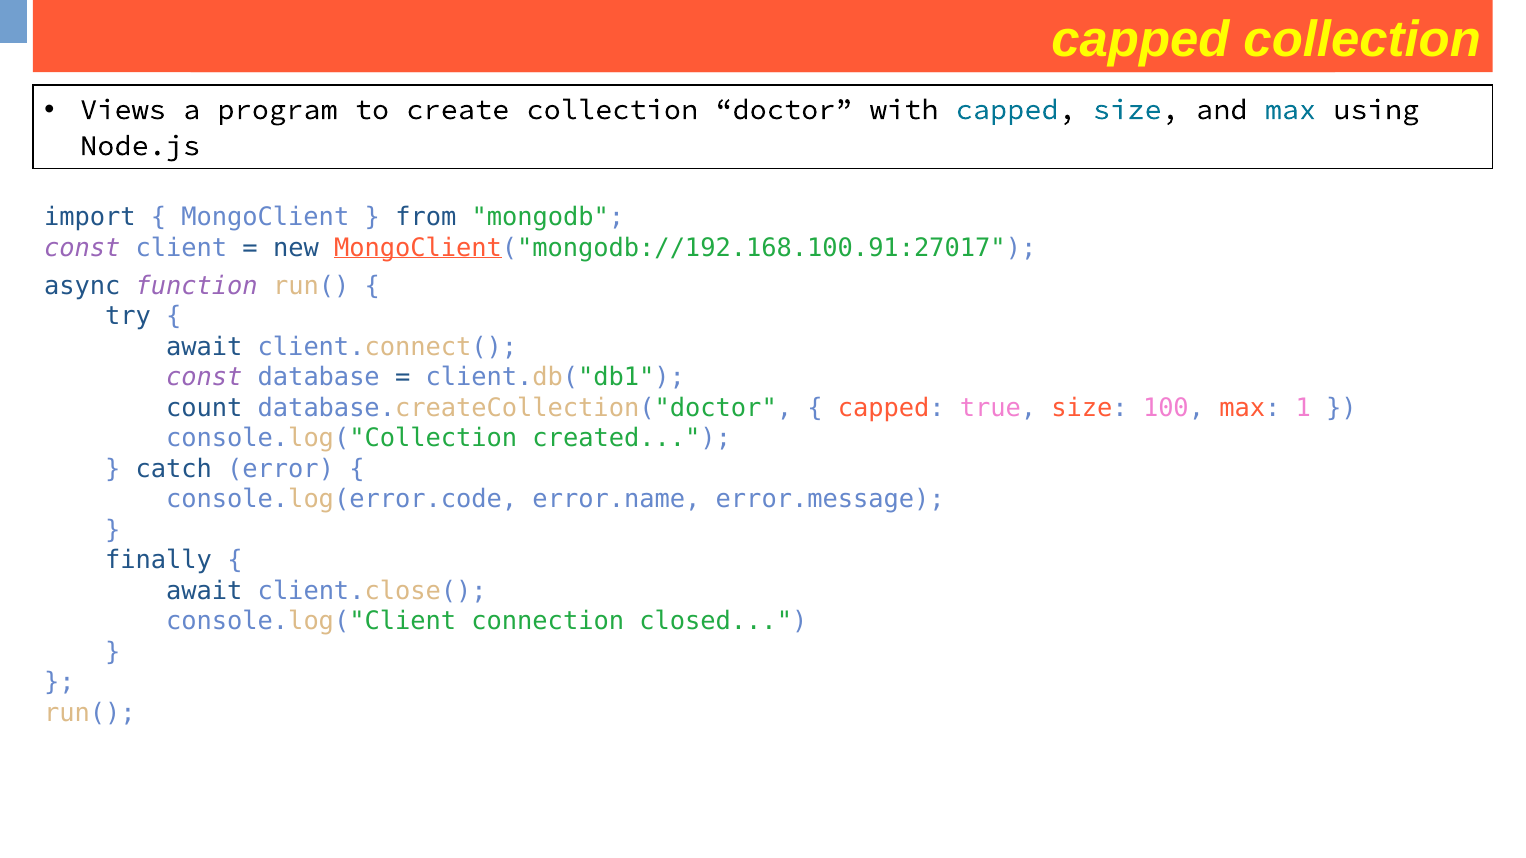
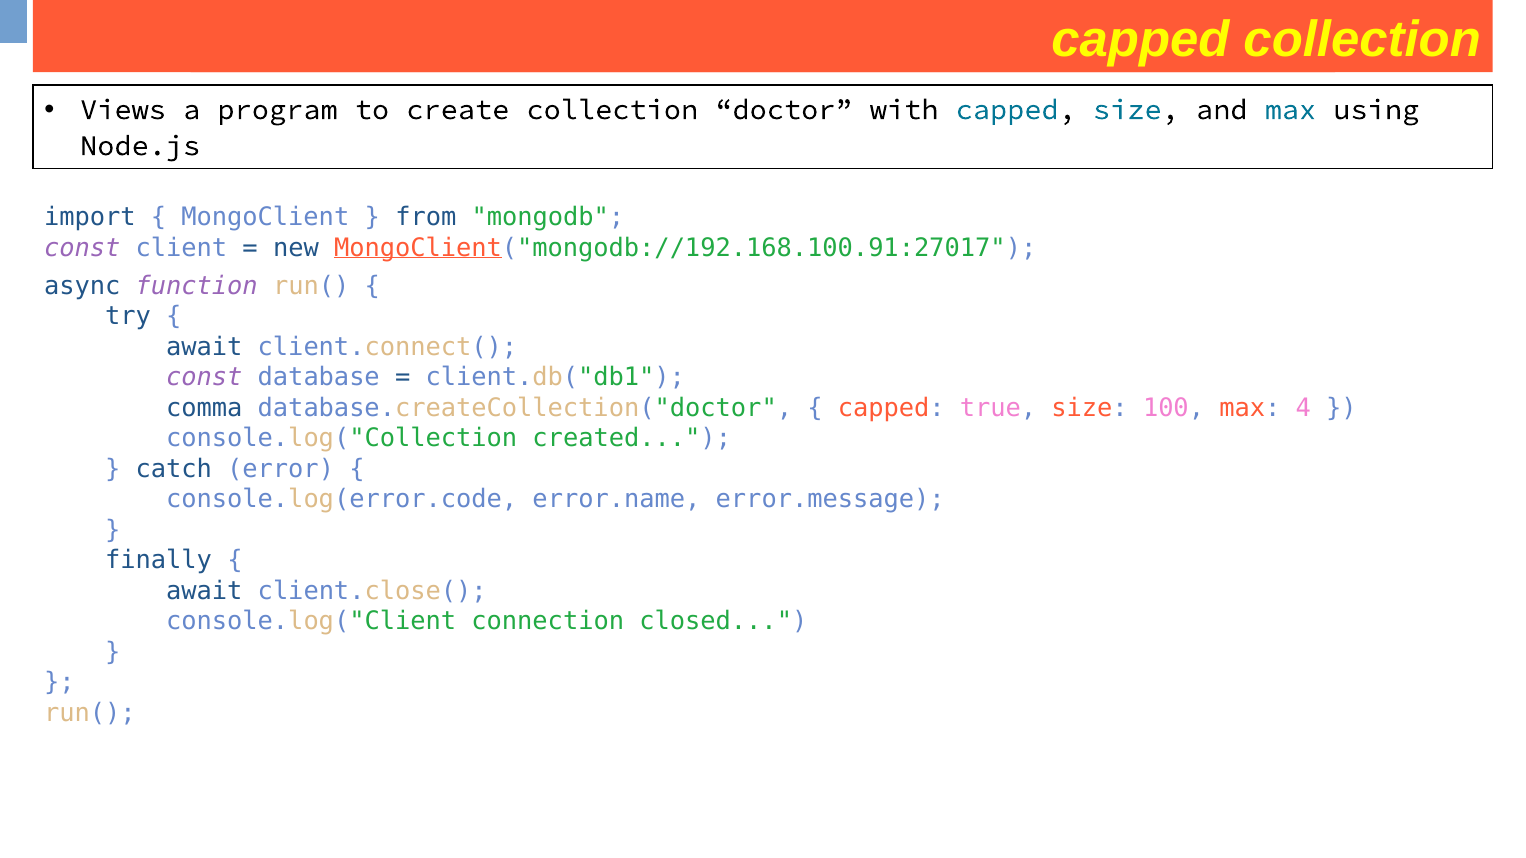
count: count -> comma
1: 1 -> 4
